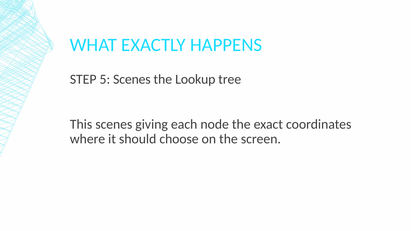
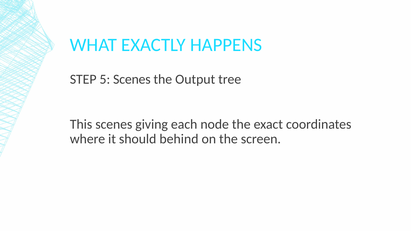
Lookup: Lookup -> Output
choose: choose -> behind
